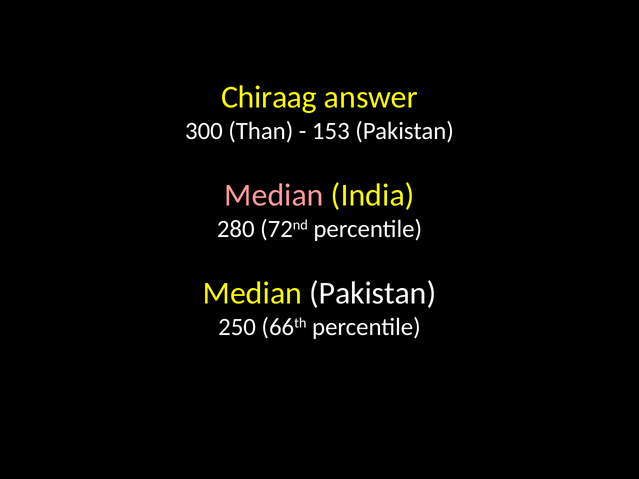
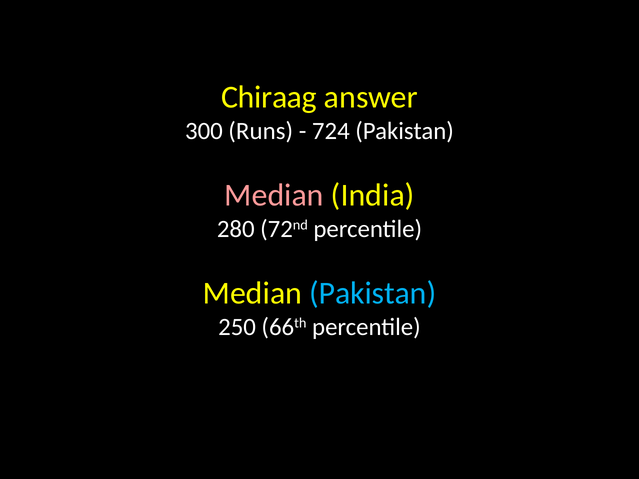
Than: Than -> Runs
153: 153 -> 724
Pakistan at (373, 293) colour: white -> light blue
